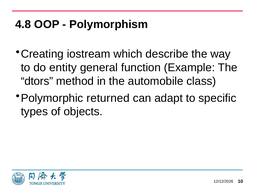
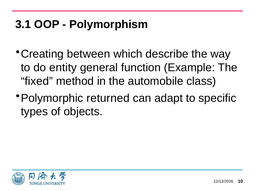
4.8: 4.8 -> 3.1
iostream: iostream -> between
dtors: dtors -> fixed
